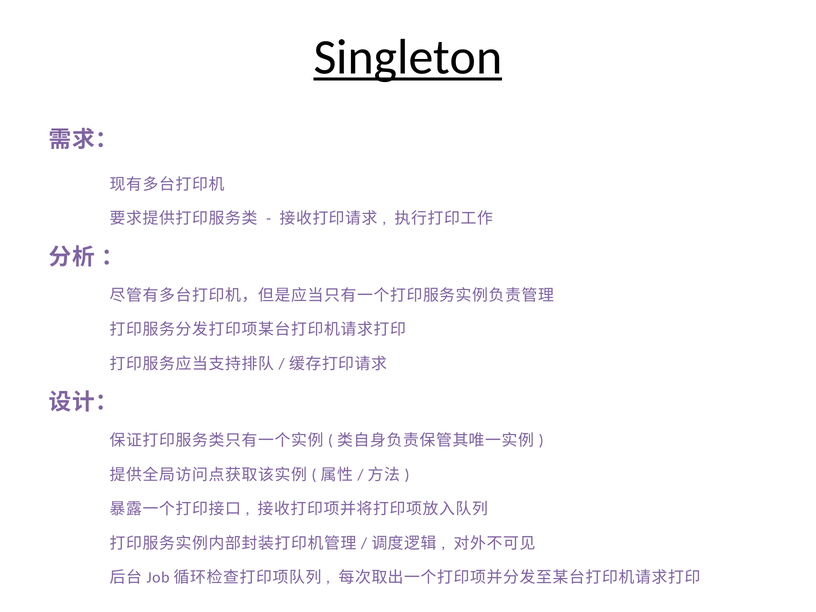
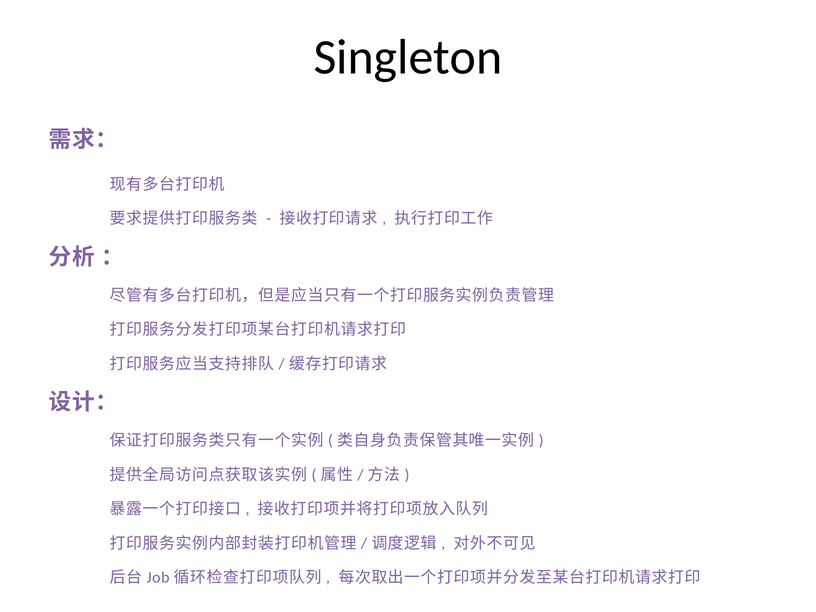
Singleton underline: present -> none
